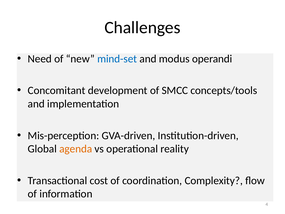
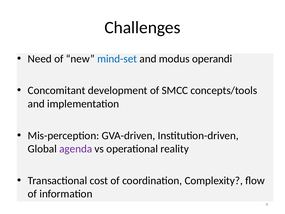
agenda colour: orange -> purple
